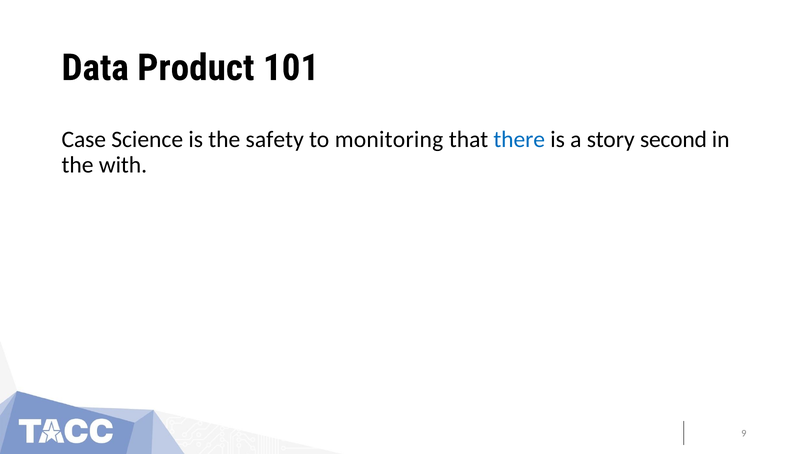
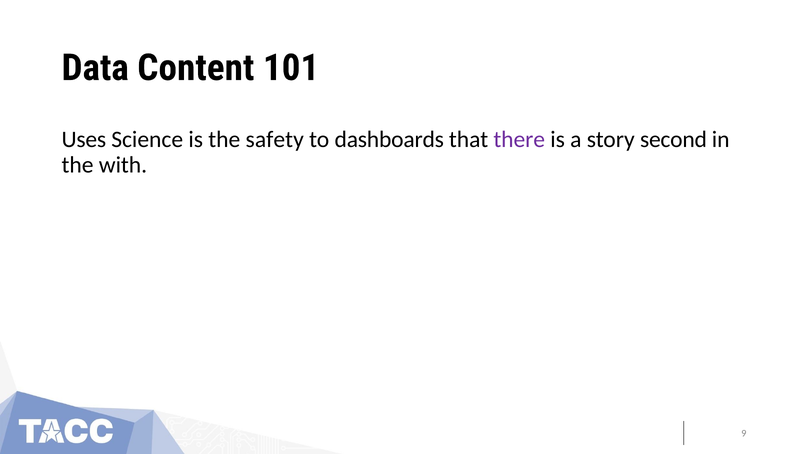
Product: Product -> Content
Case: Case -> Uses
monitoring: monitoring -> dashboards
there colour: blue -> purple
